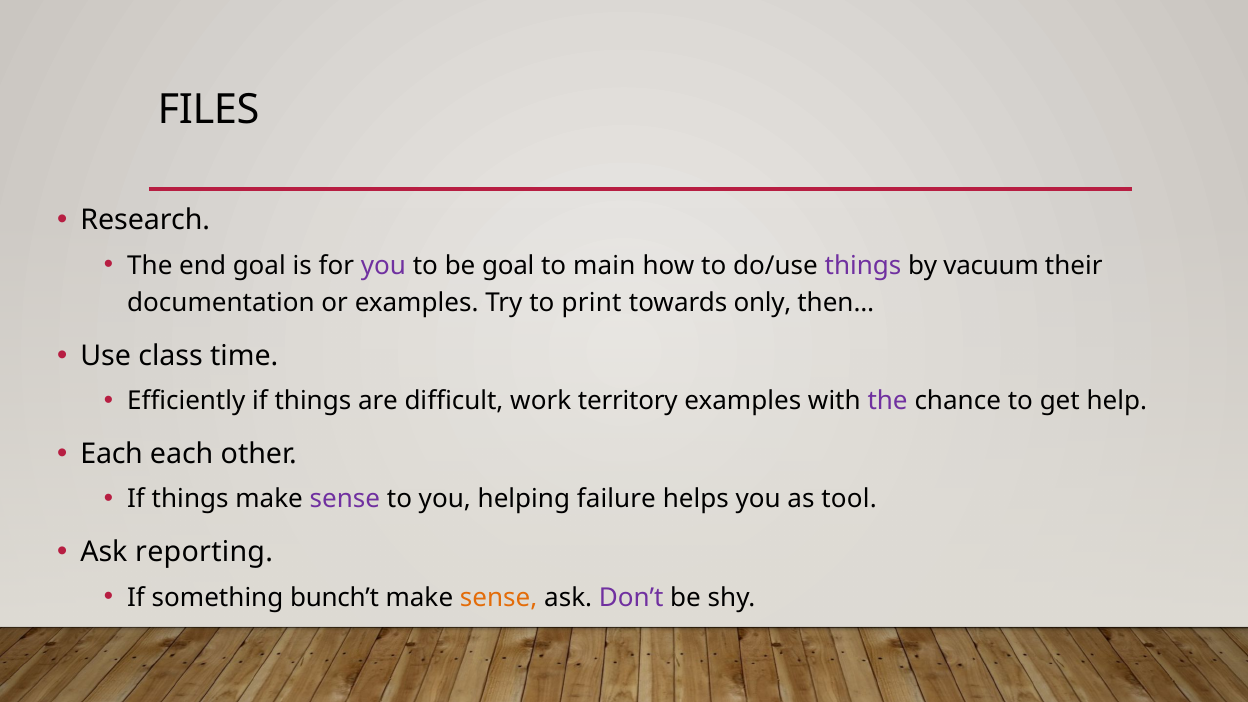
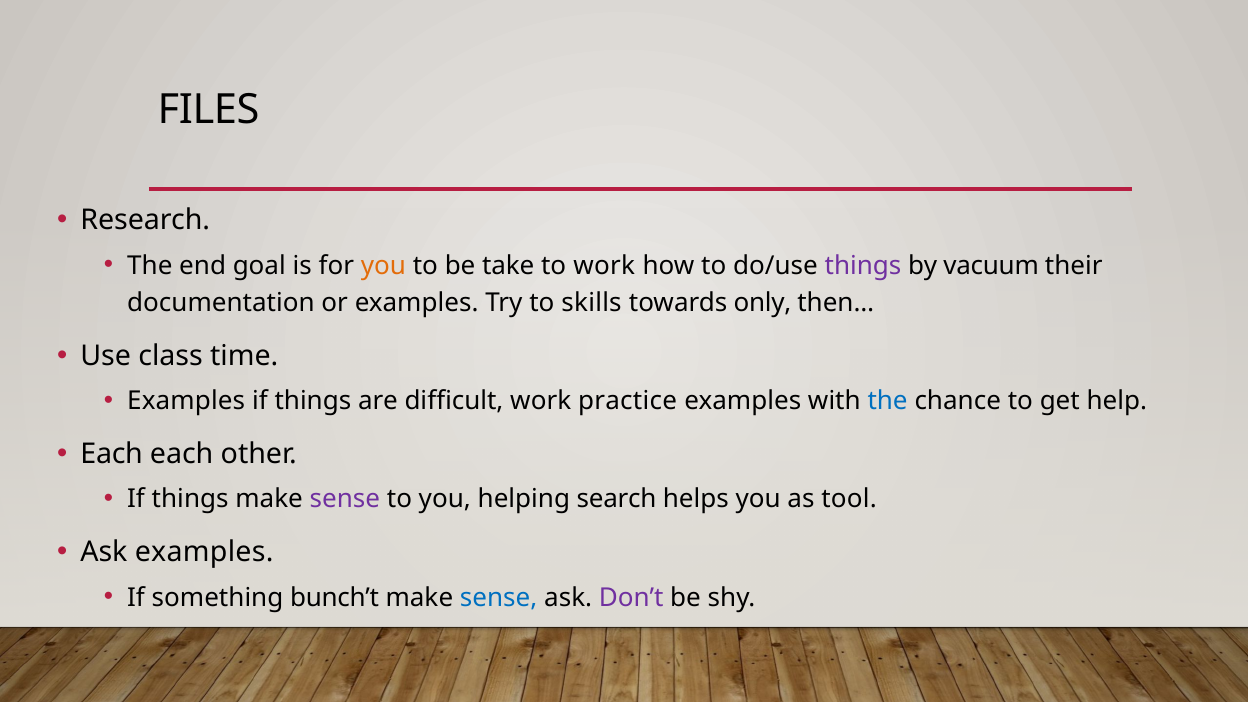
you at (383, 266) colour: purple -> orange
be goal: goal -> take
to main: main -> work
print: print -> skills
Efficiently at (186, 401): Efficiently -> Examples
territory: territory -> practice
the at (888, 401) colour: purple -> blue
failure: failure -> search
Ask reporting: reporting -> examples
sense at (499, 597) colour: orange -> blue
